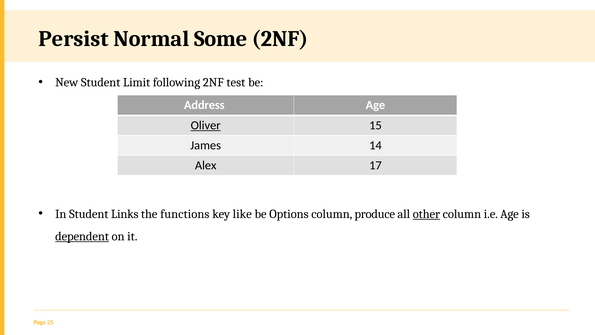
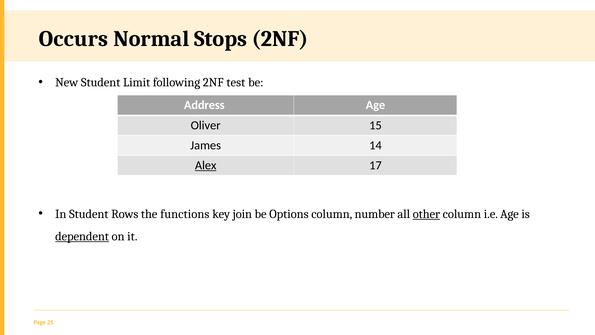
Persist: Persist -> Occurs
Some: Some -> Stops
Oliver underline: present -> none
Alex underline: none -> present
Links: Links -> Rows
like: like -> join
produce: produce -> number
